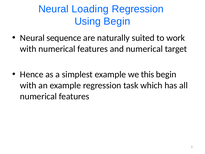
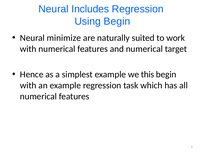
Loading: Loading -> Includes
sequence: sequence -> minimize
